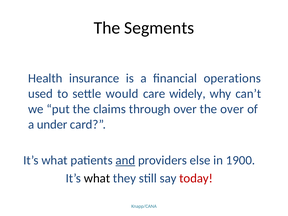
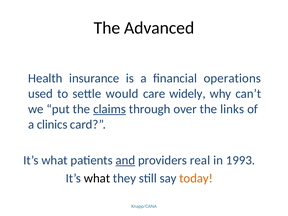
Segments: Segments -> Advanced
claims underline: none -> present
the over: over -> links
under: under -> clinics
else: else -> real
1900: 1900 -> 1993
today colour: red -> orange
